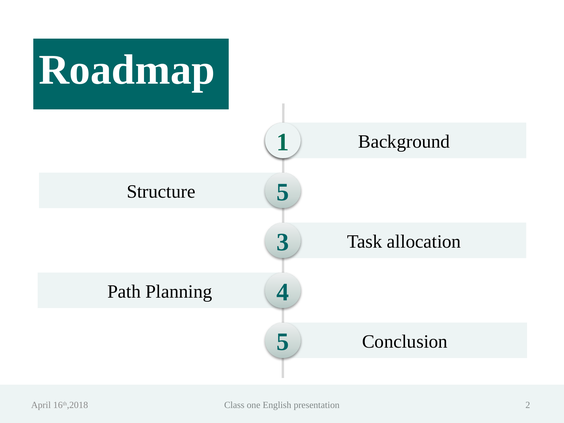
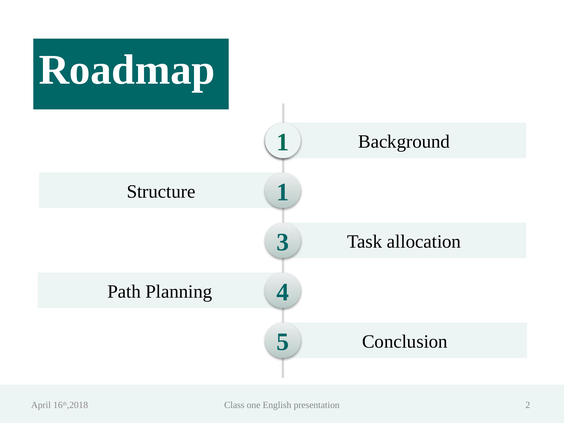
Structure 5: 5 -> 1
